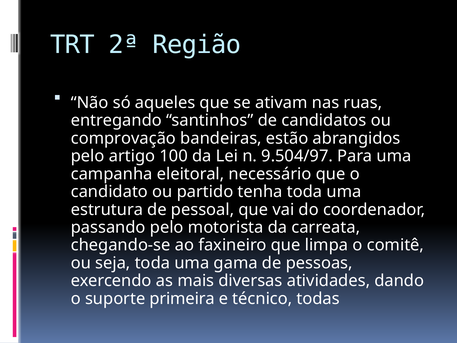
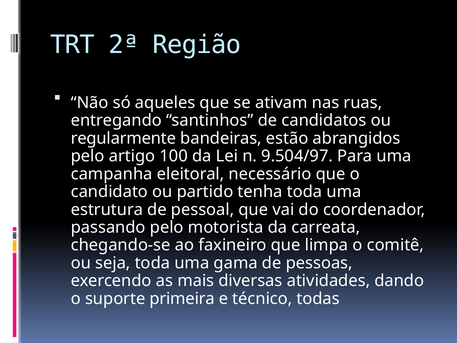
comprovação: comprovação -> regularmente
